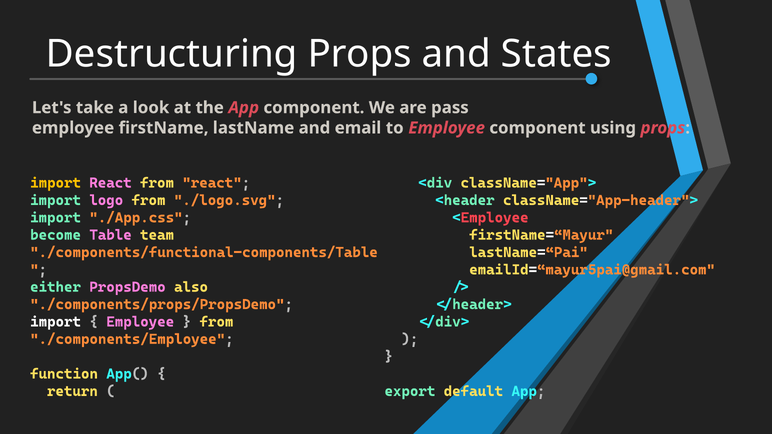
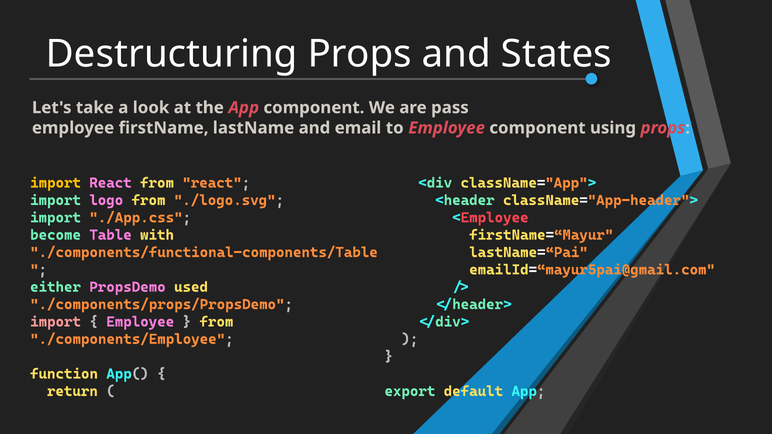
team: team -> with
also: also -> used
import at (56, 322) colour: white -> pink
